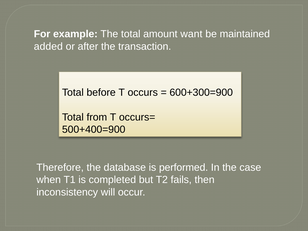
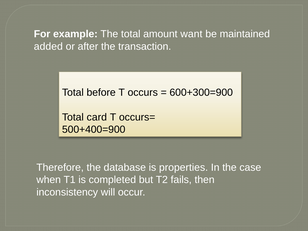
from: from -> card
performed: performed -> properties
